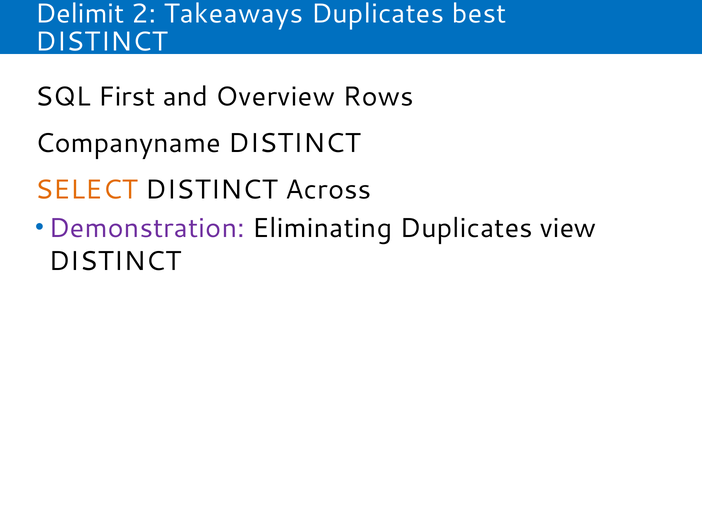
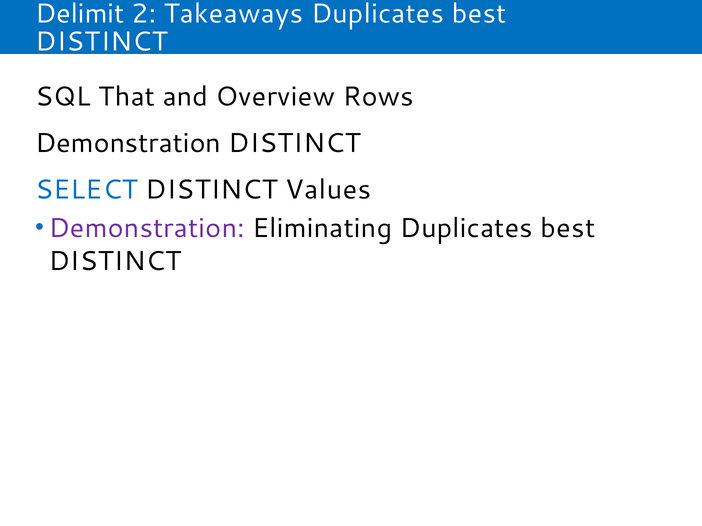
First: First -> That
Companyname at (128, 143): Companyname -> Demonstration
SELECT colour: orange -> blue
Across: Across -> Values
Eliminating Duplicates view: view -> best
